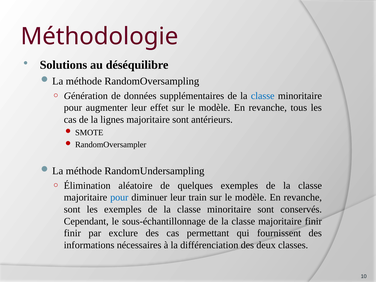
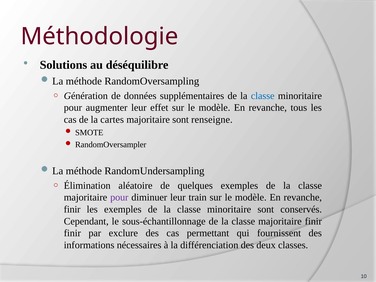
lignes: lignes -> cartes
antérieurs: antérieurs -> renseigne
pour at (119, 197) colour: blue -> purple
sont at (72, 209): sont -> finir
